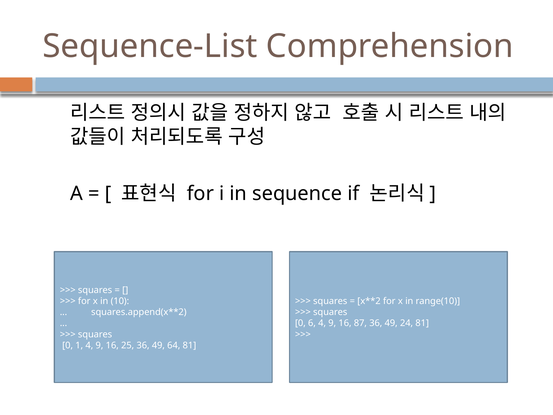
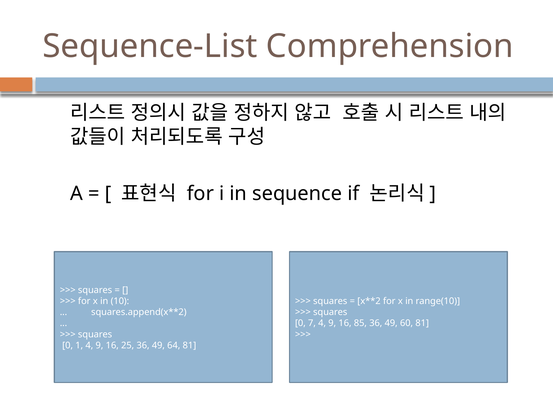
6: 6 -> 7
87: 87 -> 85
24: 24 -> 60
